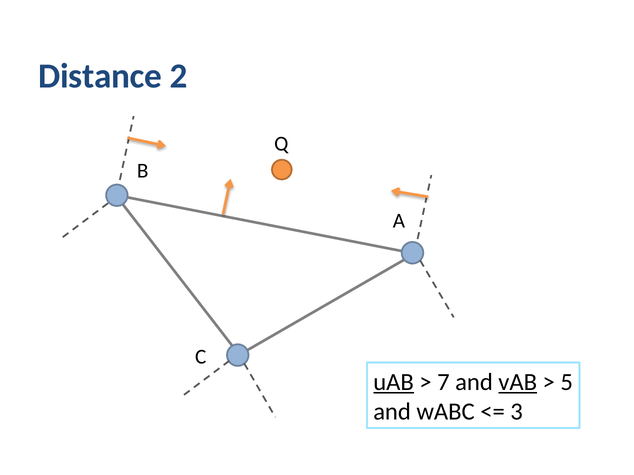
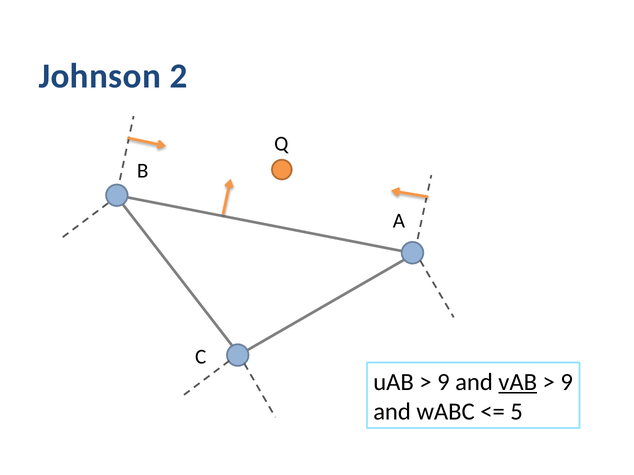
Distance: Distance -> Johnson
uAB underline: present -> none
7 at (443, 383): 7 -> 9
5 at (567, 383): 5 -> 9
3: 3 -> 5
